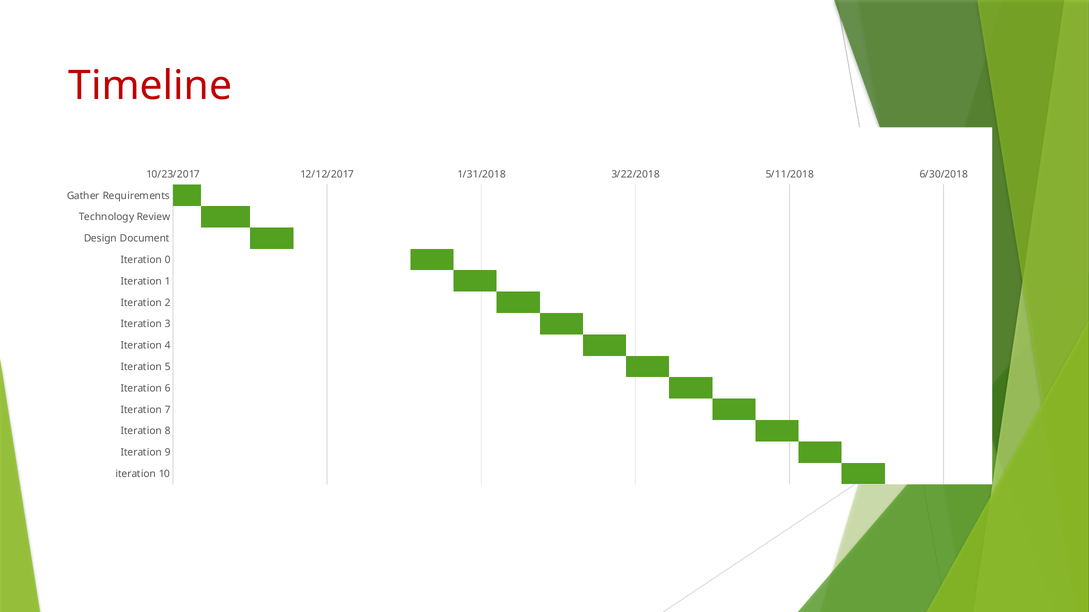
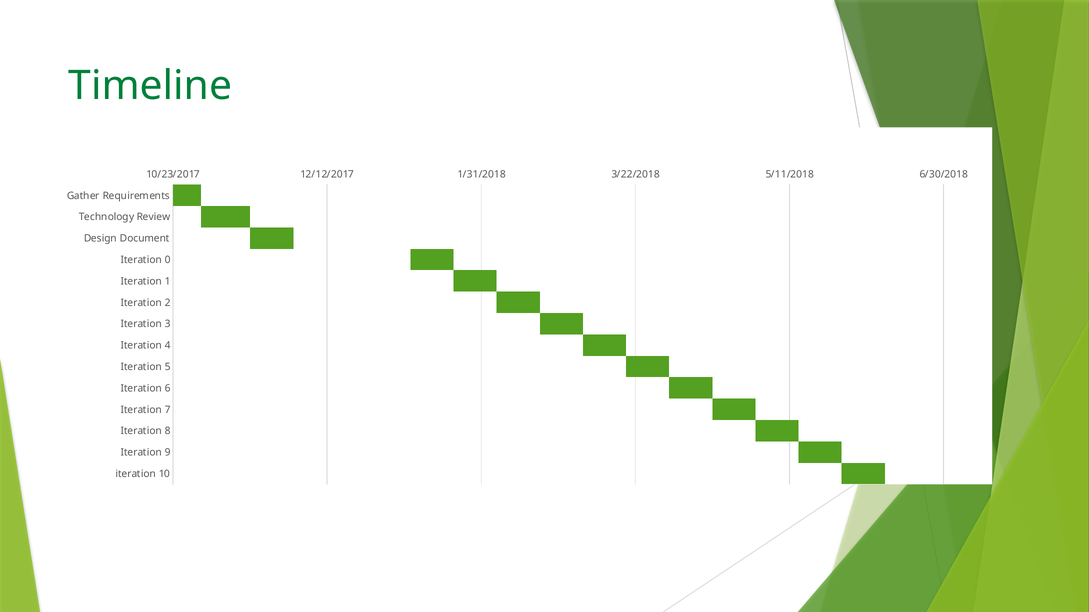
Timeline colour: red -> green
